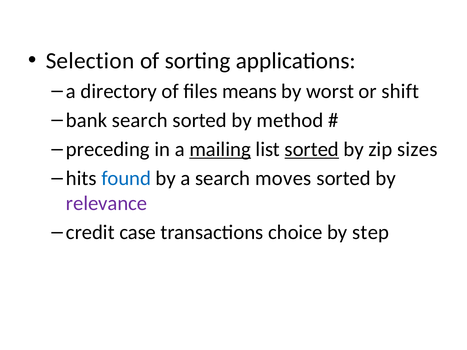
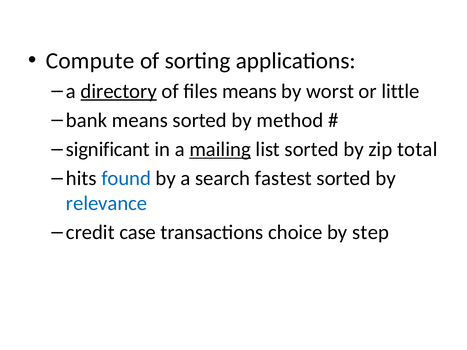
Selection: Selection -> Compute
directory underline: none -> present
shift: shift -> little
bank search: search -> means
preceding: preceding -> significant
sorted at (312, 149) underline: present -> none
sizes: sizes -> total
moves: moves -> fastest
relevance colour: purple -> blue
